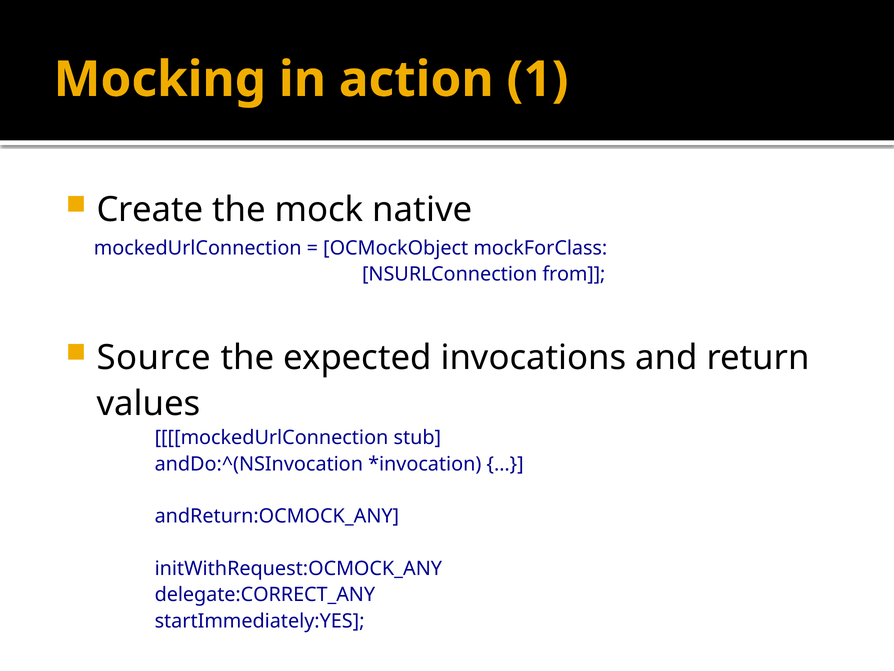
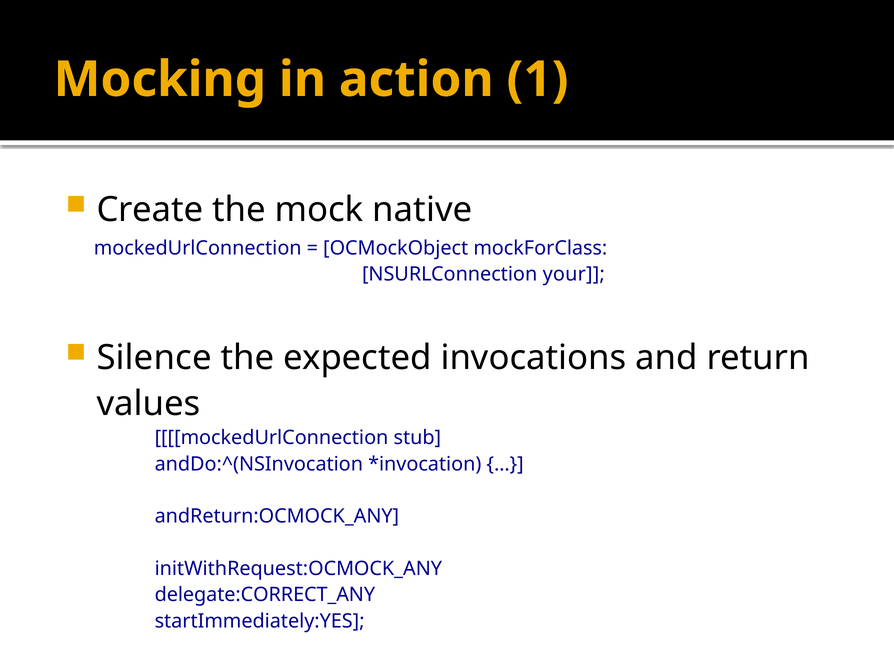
from: from -> your
Source: Source -> Silence
